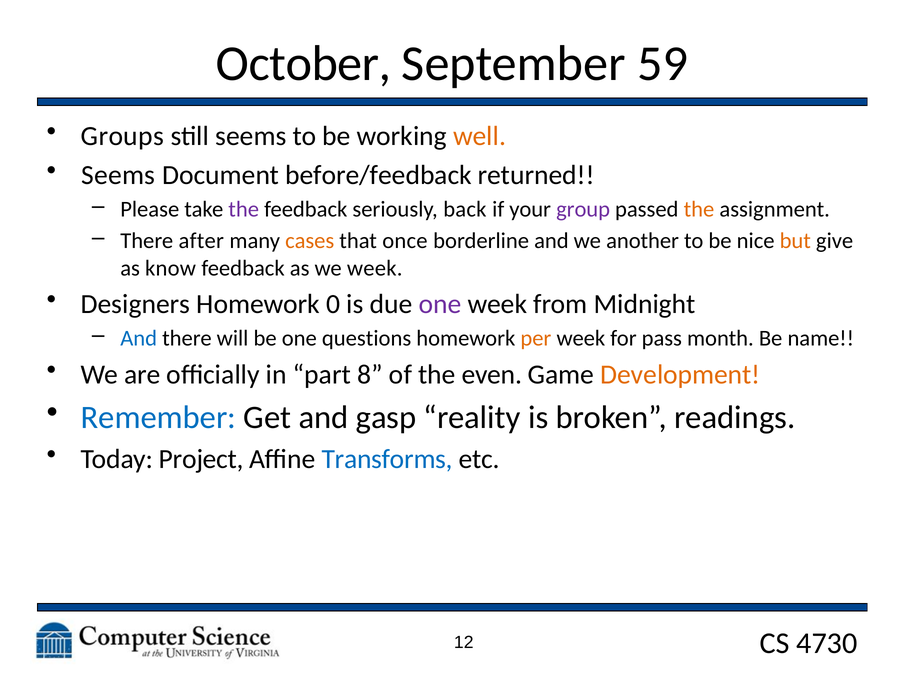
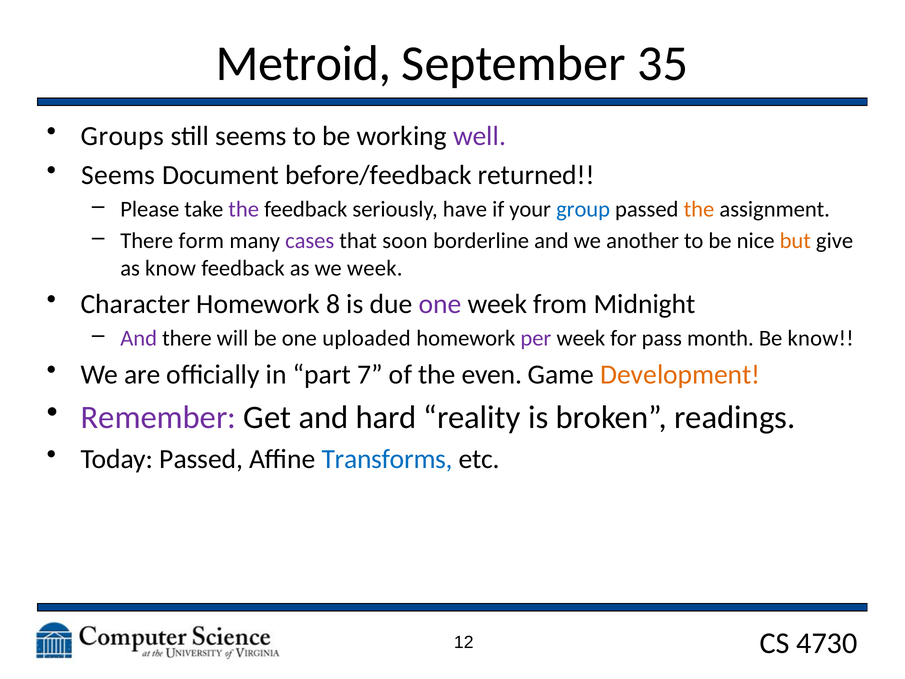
October: October -> Metroid
59: 59 -> 35
well colour: orange -> purple
back: back -> have
group colour: purple -> blue
after: after -> form
cases colour: orange -> purple
once: once -> soon
Designers: Designers -> Character
0: 0 -> 8
And at (139, 338) colour: blue -> purple
questions: questions -> uploaded
per colour: orange -> purple
Be name: name -> know
8: 8 -> 7
Remember colour: blue -> purple
gasp: gasp -> hard
Today Project: Project -> Passed
